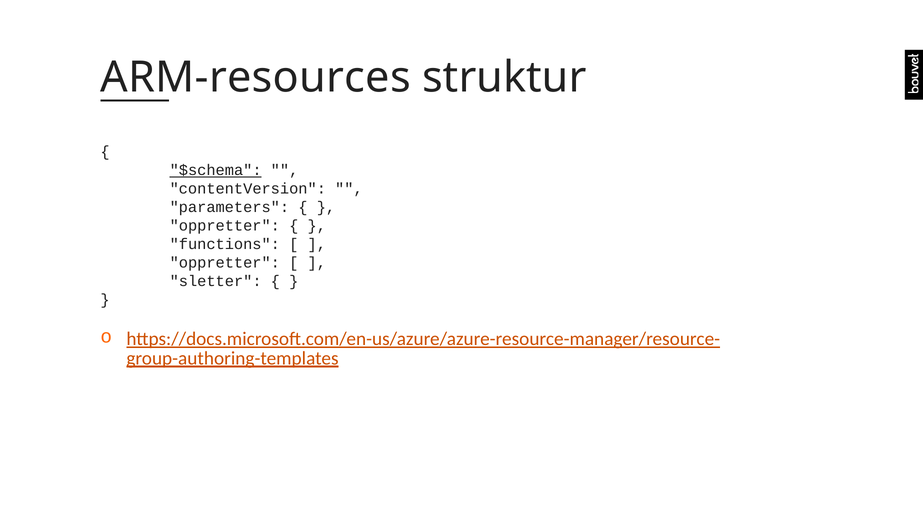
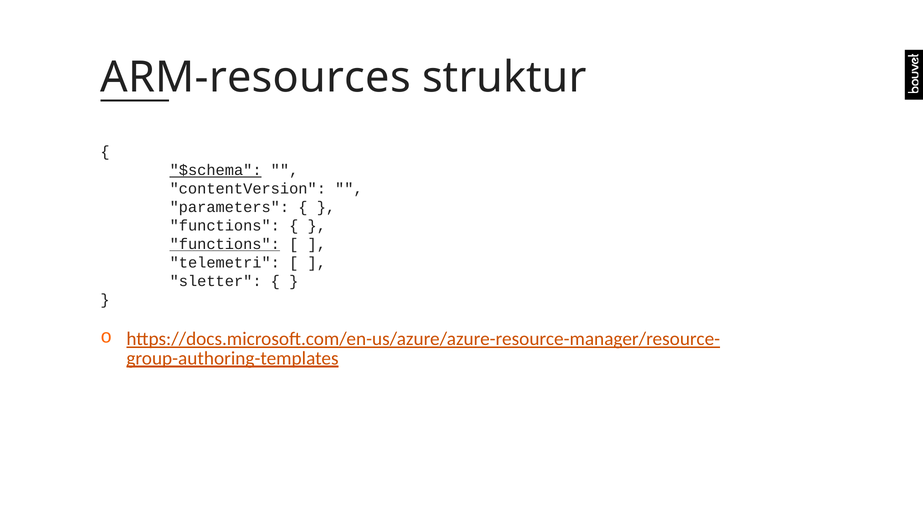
oppretter at (225, 226): oppretter -> functions
functions at (225, 244) underline: none -> present
oppretter at (225, 263): oppretter -> telemetri
